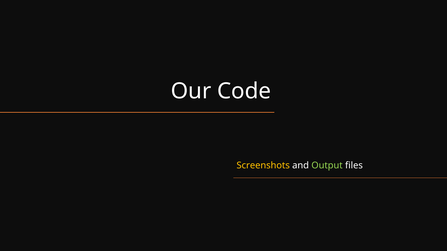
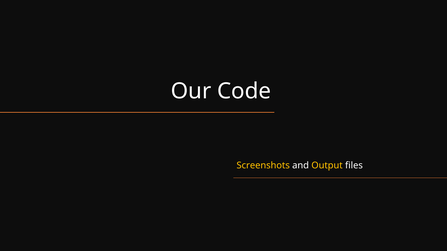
Output colour: light green -> yellow
